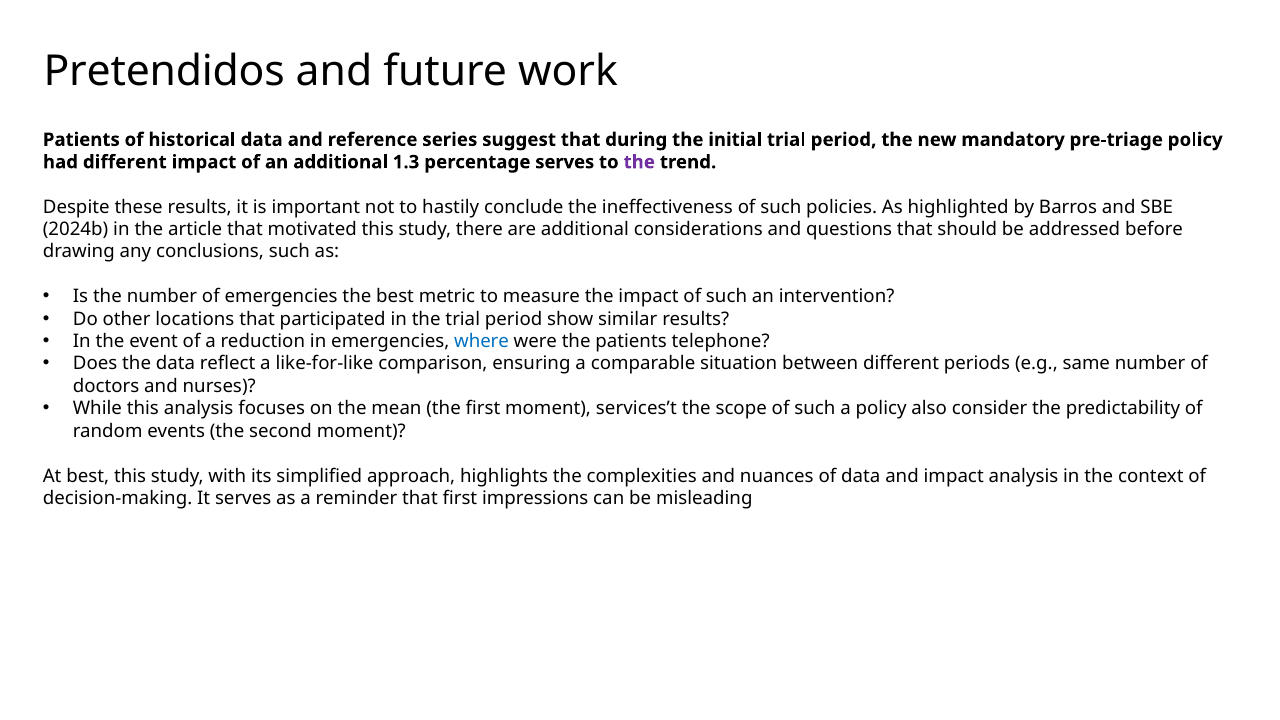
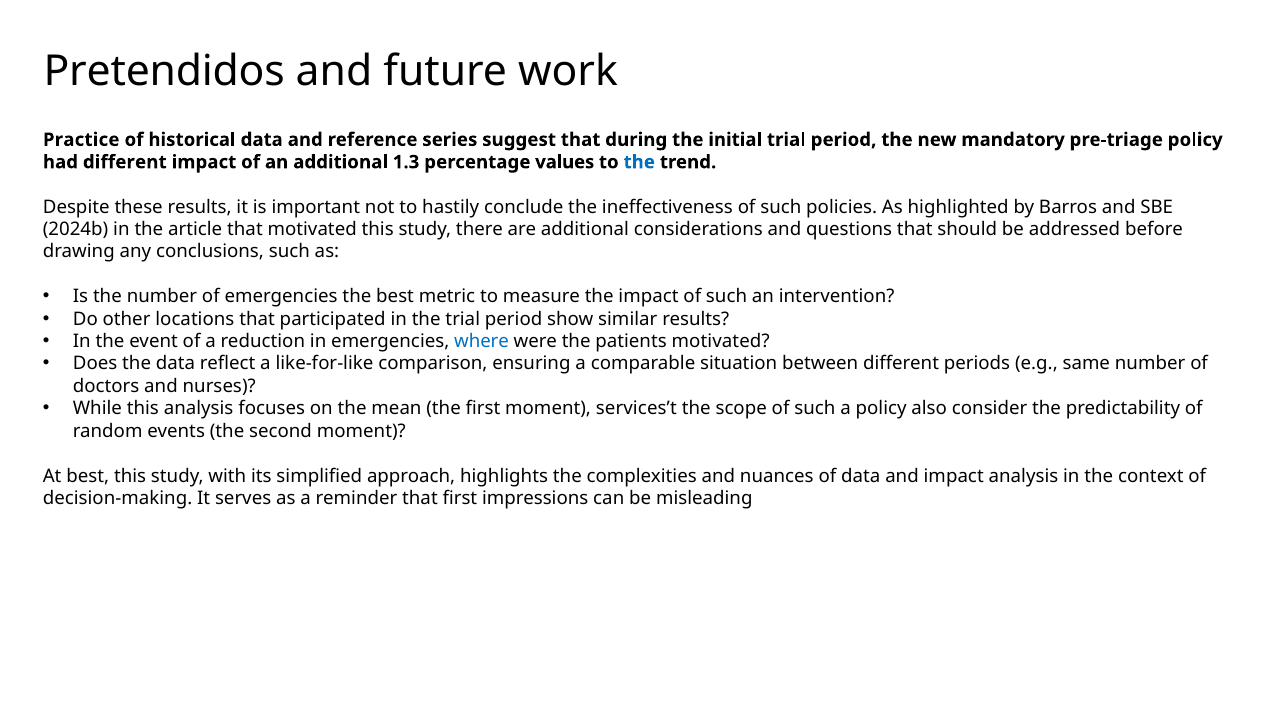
Patients at (81, 140): Patients -> Practice
percentage serves: serves -> values
the at (639, 162) colour: purple -> blue
patients telephone: telephone -> motivated
